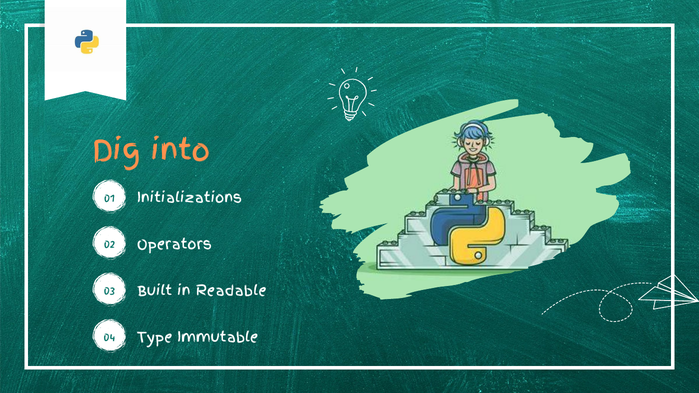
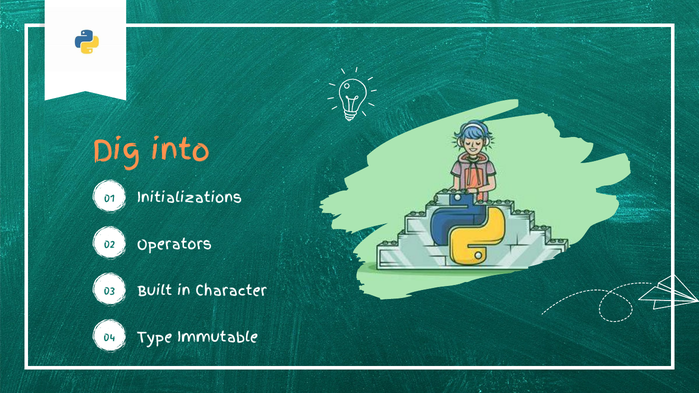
Readable: Readable -> Character
